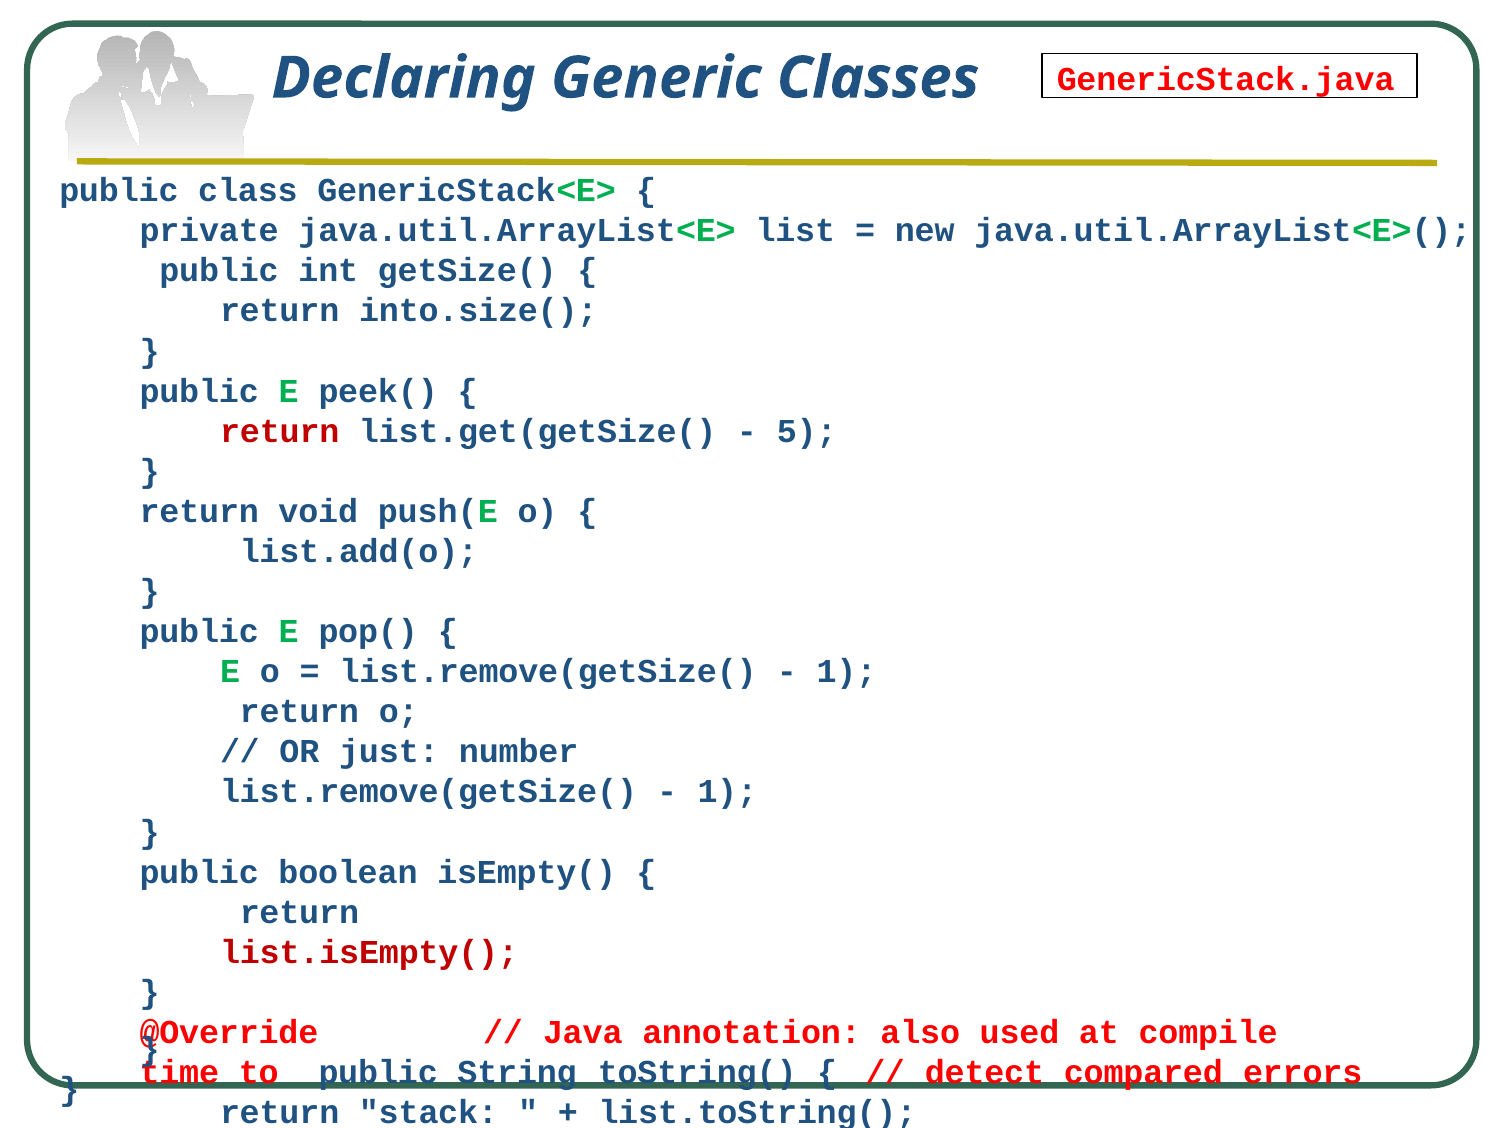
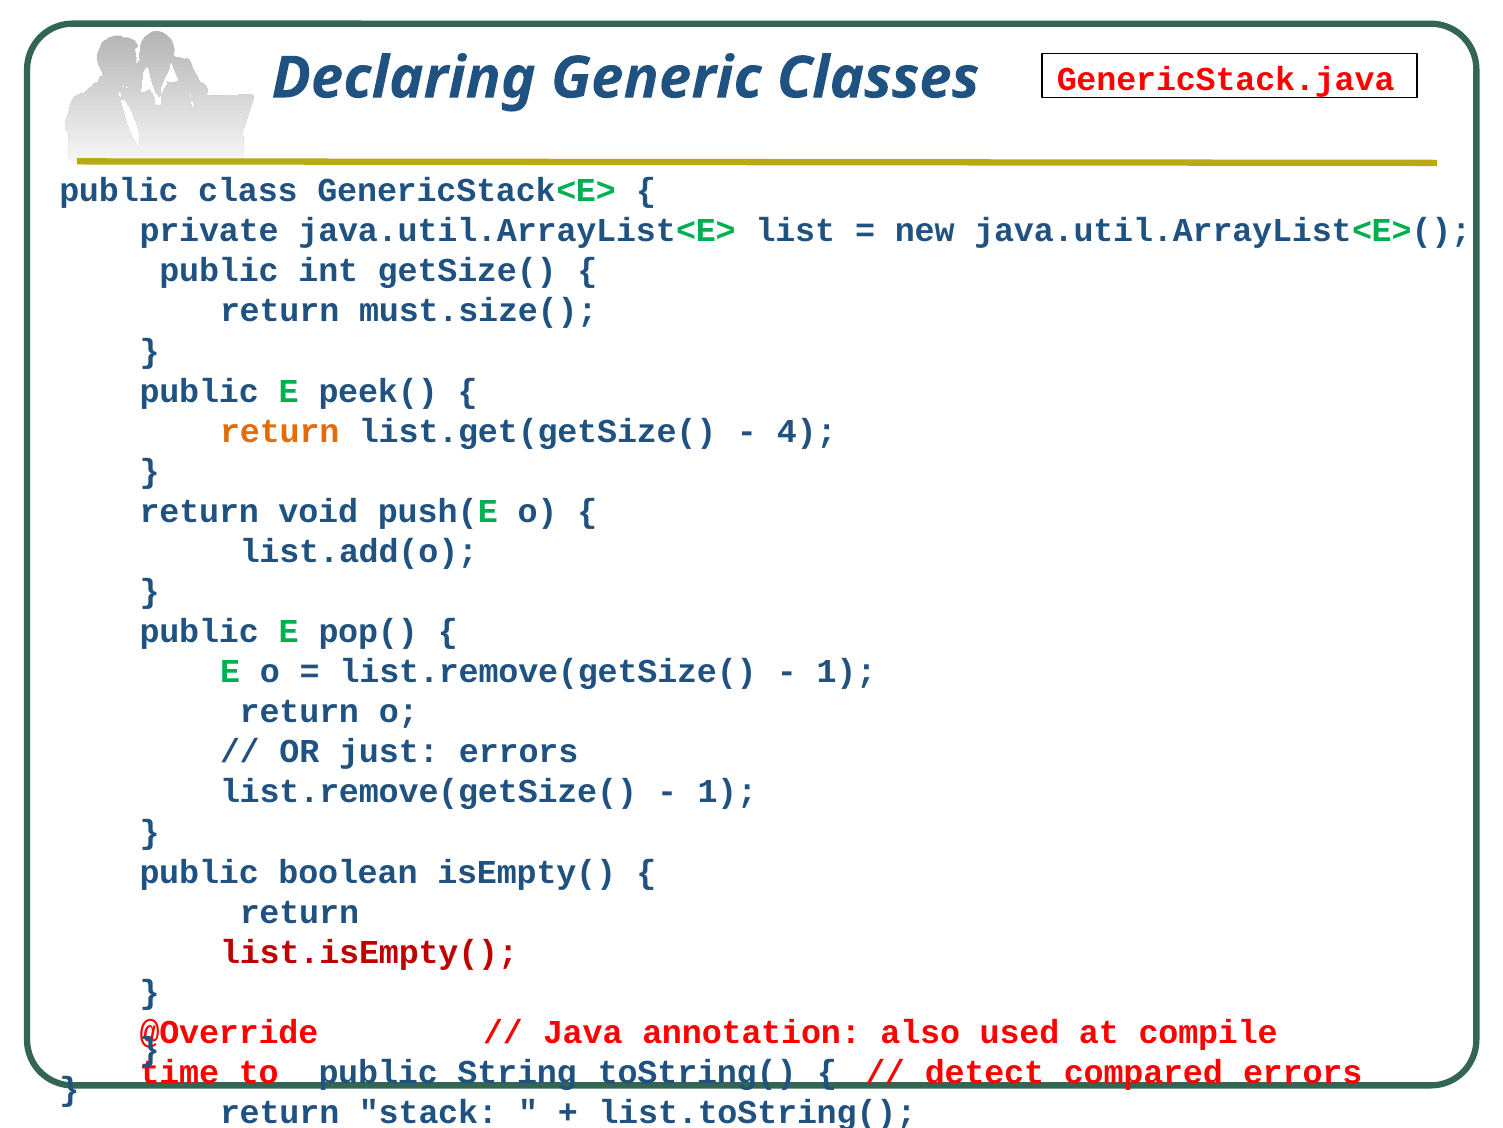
into.size(: into.size( -> must.size(
return at (280, 431) colour: red -> orange
5: 5 -> 4
just number: number -> errors
